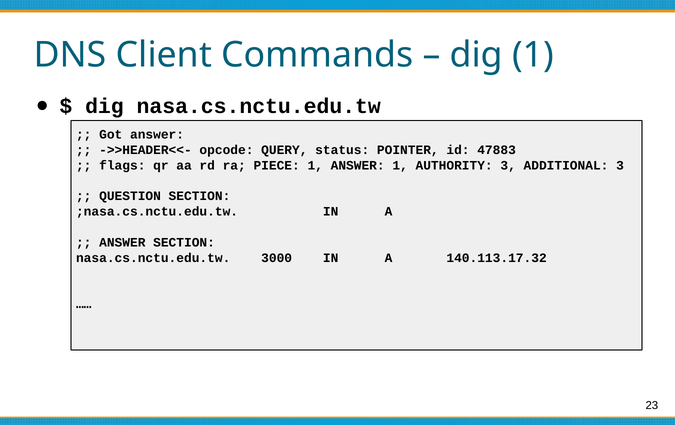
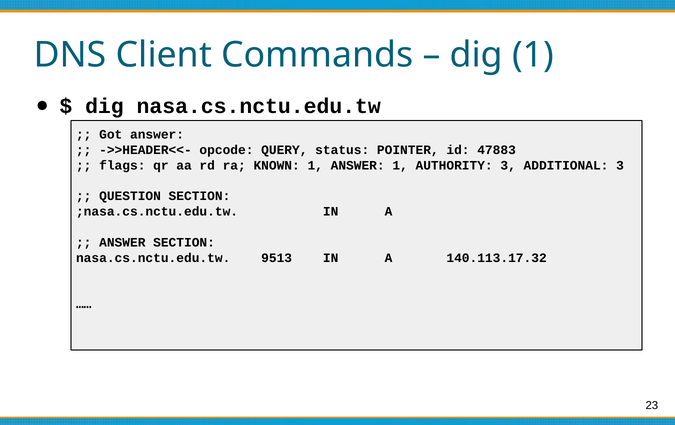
PIECE: PIECE -> KNOWN
3000: 3000 -> 9513
